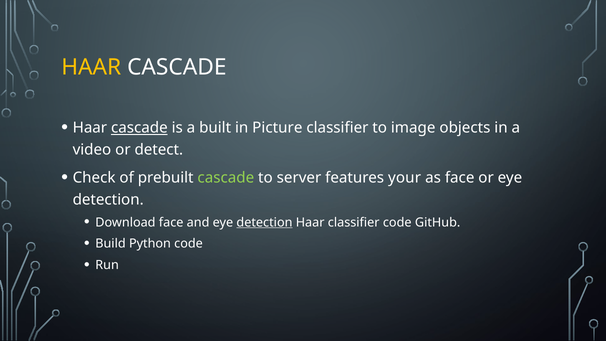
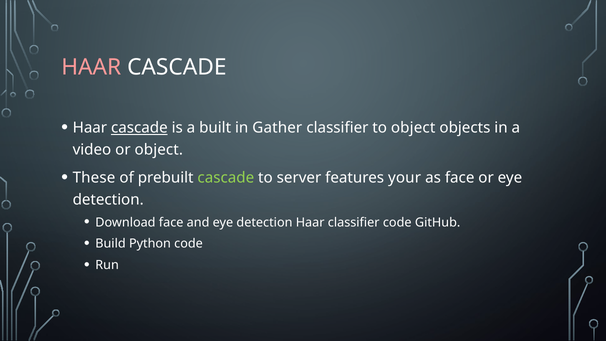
HAAR at (91, 67) colour: yellow -> pink
Picture: Picture -> Gather
to image: image -> object
or detect: detect -> object
Check: Check -> These
detection at (264, 222) underline: present -> none
